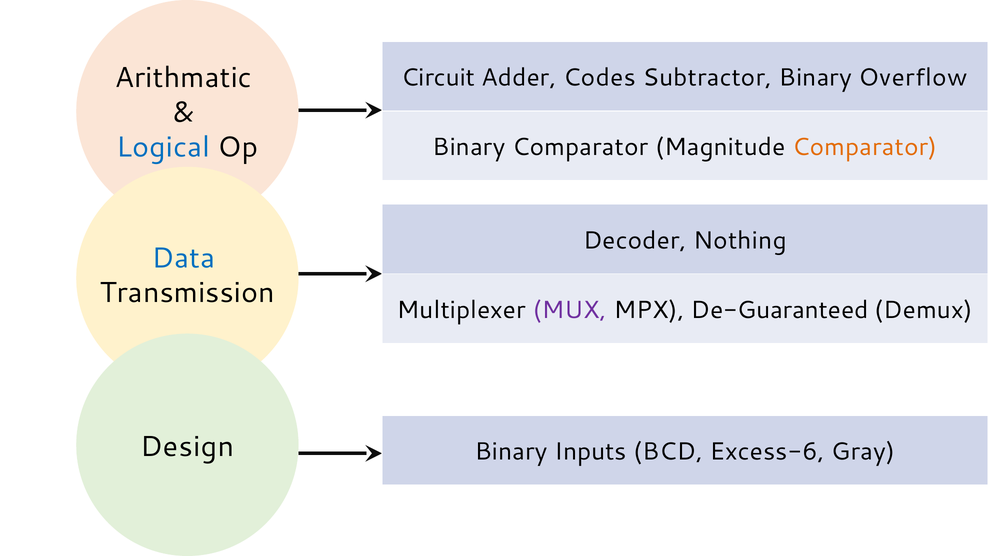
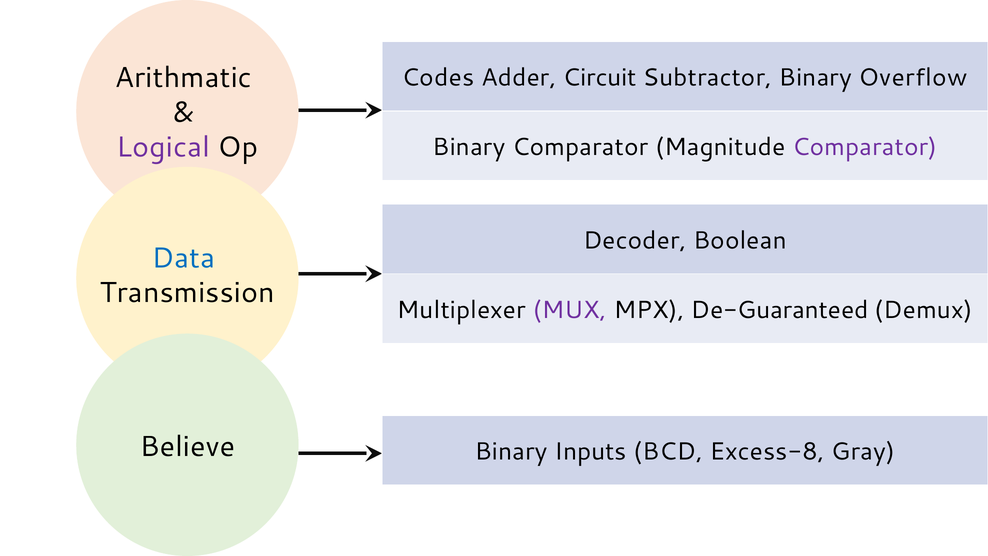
Circuit: Circuit -> Codes
Codes: Codes -> Circuit
Logical colour: blue -> purple
Comparator at (865, 147) colour: orange -> purple
Nothing: Nothing -> Boolean
Design: Design -> Believe
Excess-6: Excess-6 -> Excess-8
